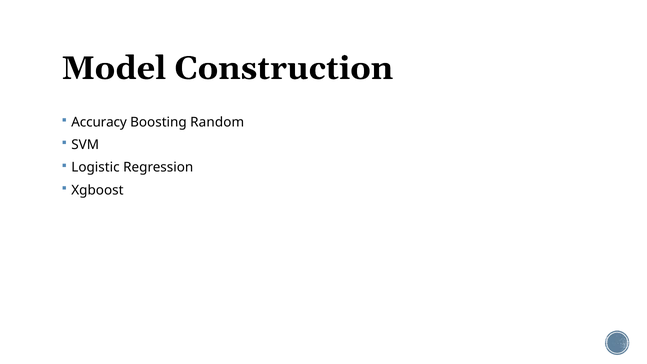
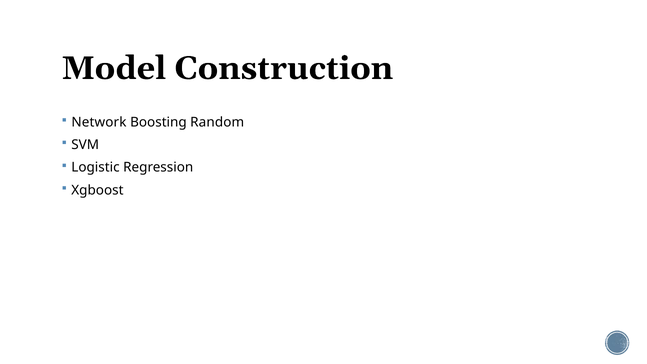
Accuracy: Accuracy -> Network
